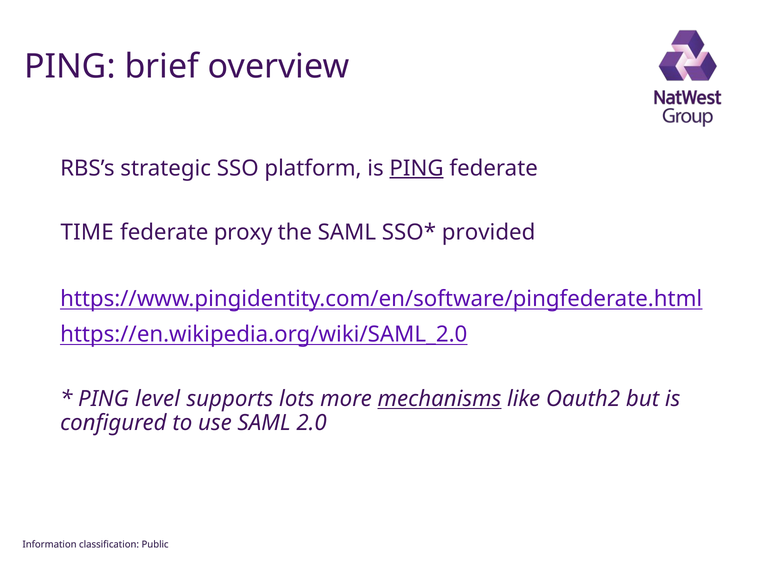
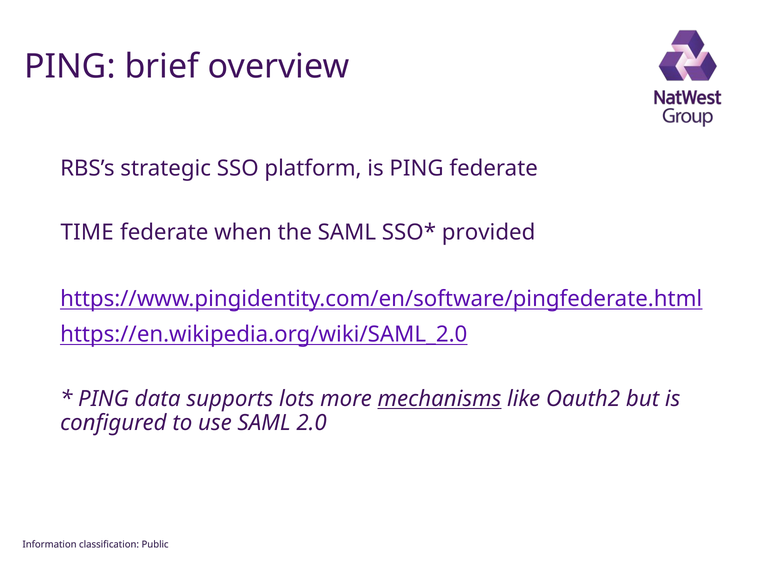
PING at (417, 168) underline: present -> none
proxy: proxy -> when
level: level -> data
